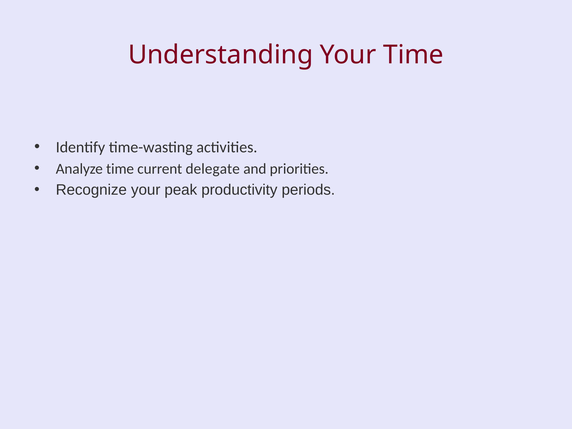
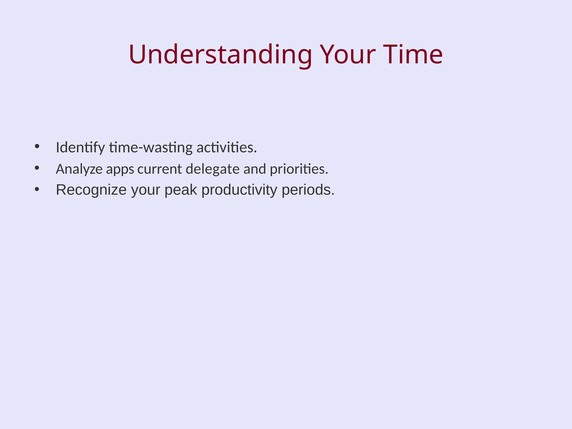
Analyze time: time -> apps
